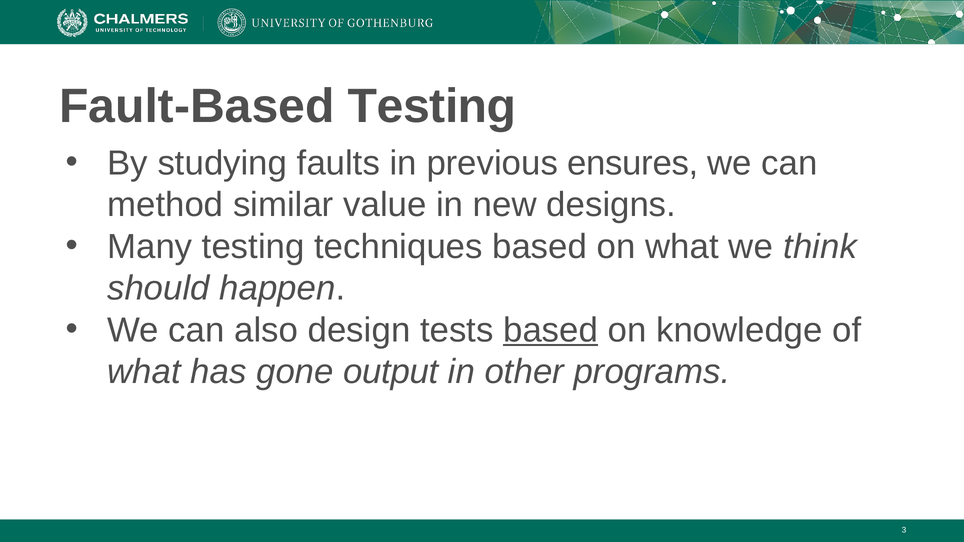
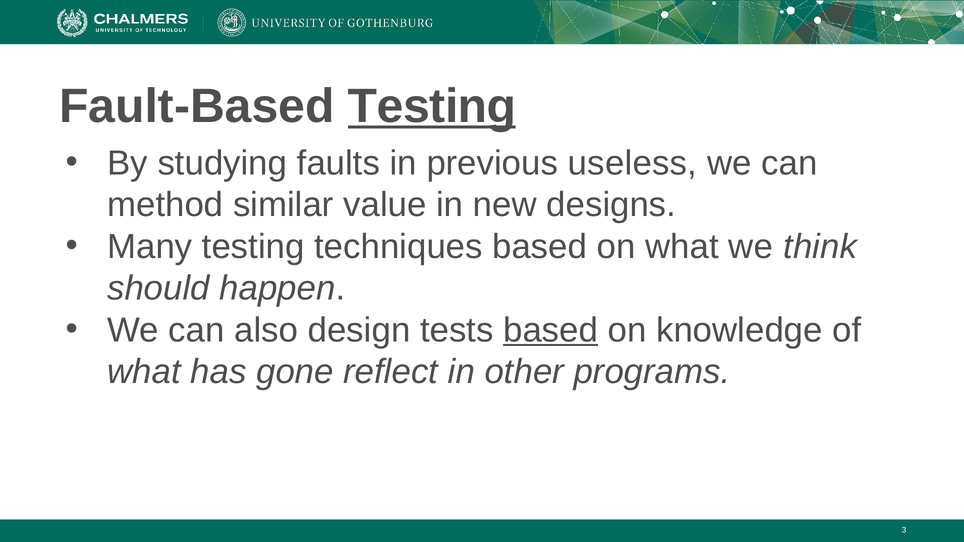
Testing at (432, 106) underline: none -> present
ensures: ensures -> useless
output: output -> reflect
